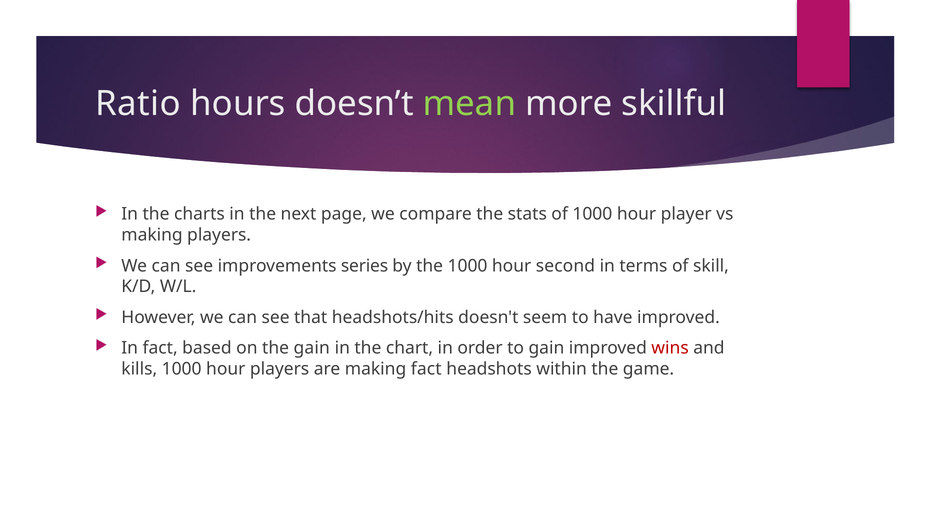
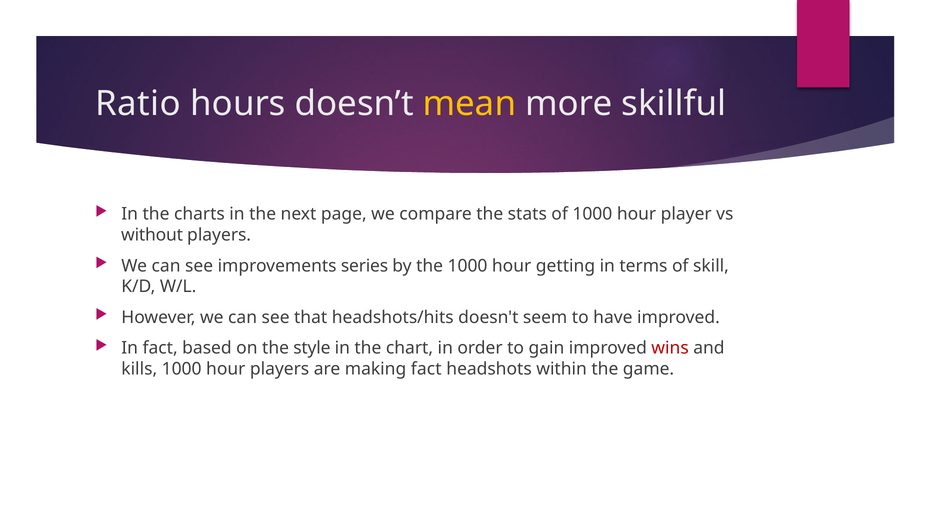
mean colour: light green -> yellow
making at (152, 235): making -> without
second: second -> getting
the gain: gain -> style
